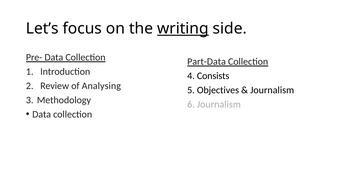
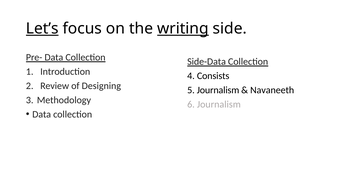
Let’s underline: none -> present
Part-Data: Part-Data -> Side-Data
Analysing: Analysing -> Designing
5 Objectives: Objectives -> Journalism
Journalism at (272, 90): Journalism -> Navaneeth
